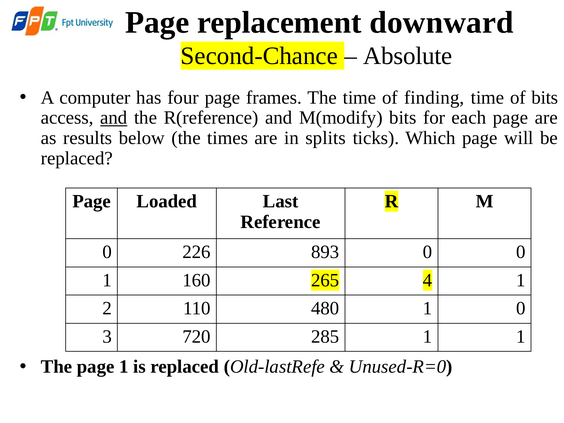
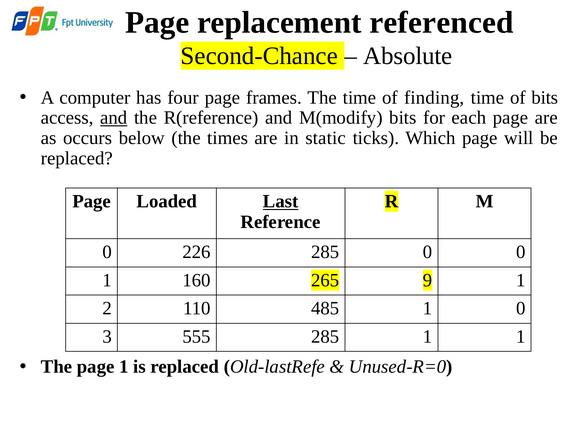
downward: downward -> referenced
results: results -> occurs
splits: splits -> static
Last underline: none -> present
226 893: 893 -> 285
4: 4 -> 9
480: 480 -> 485
720: 720 -> 555
